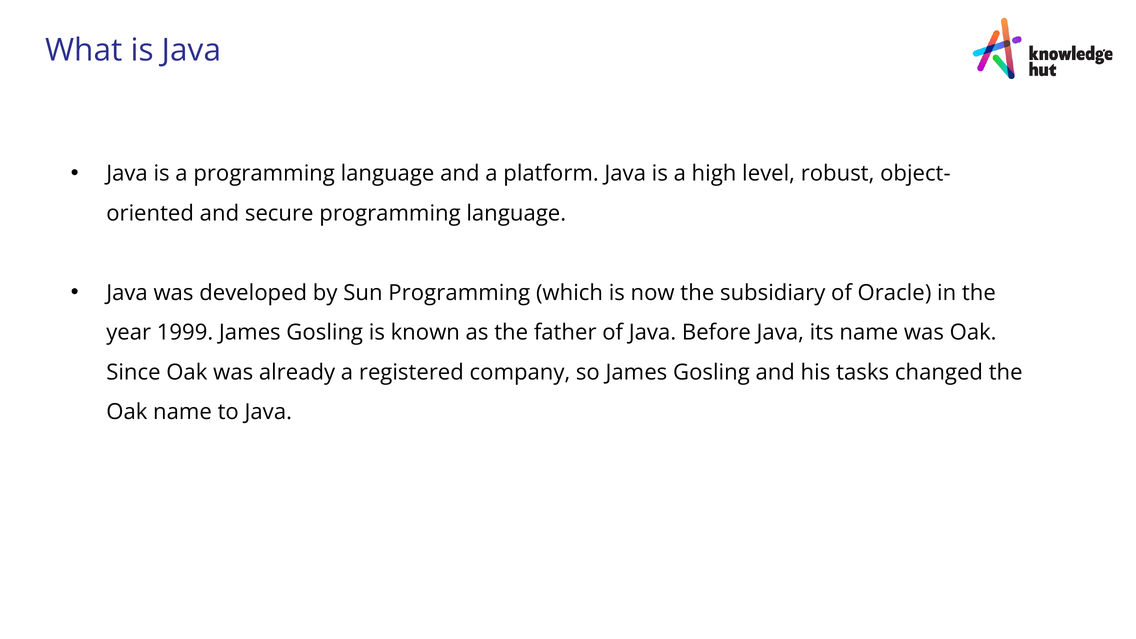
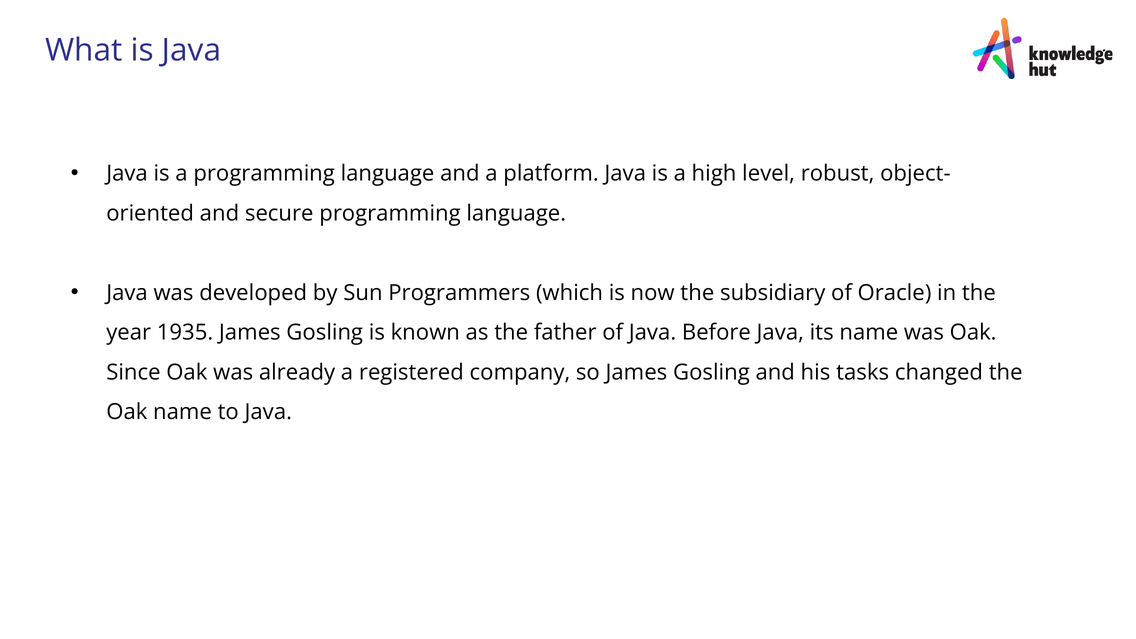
Sun Programming: Programming -> Programmers
1999: 1999 -> 1935
